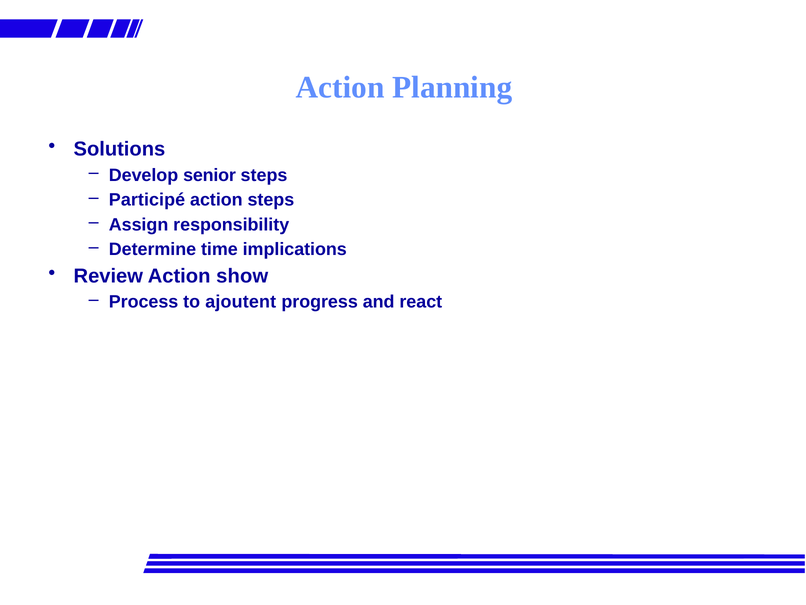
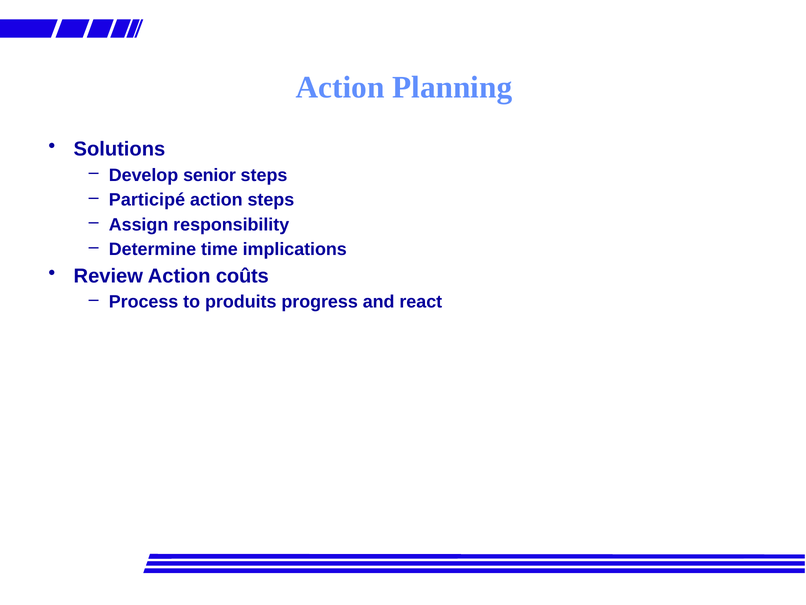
show: show -> coûts
ajoutent: ajoutent -> produits
